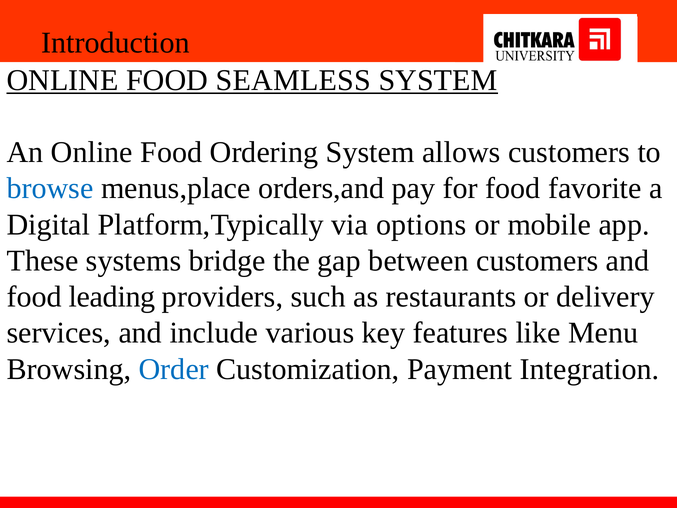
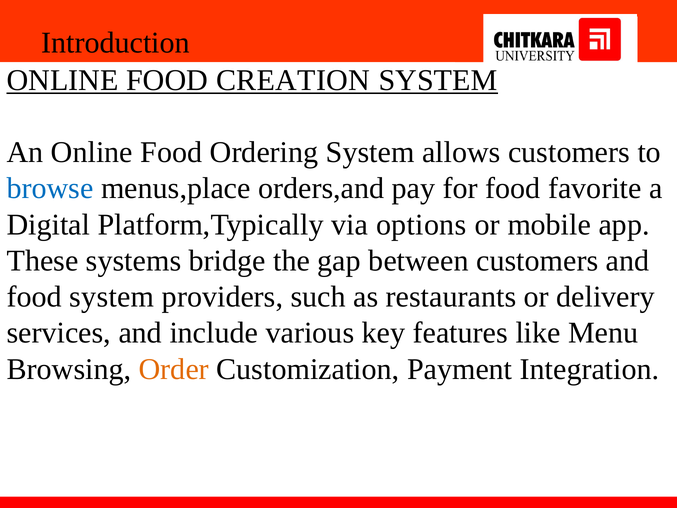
SEAMLESS: SEAMLESS -> CREATION
food leading: leading -> system
Order colour: blue -> orange
